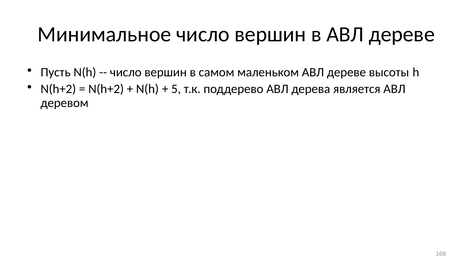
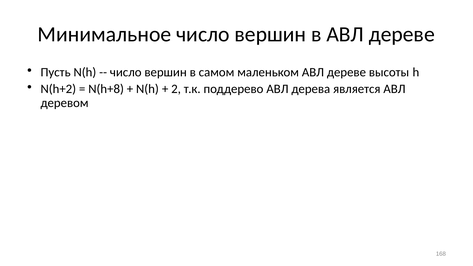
N(h+2 at (106, 89): N(h+2 -> N(h+8
5: 5 -> 2
